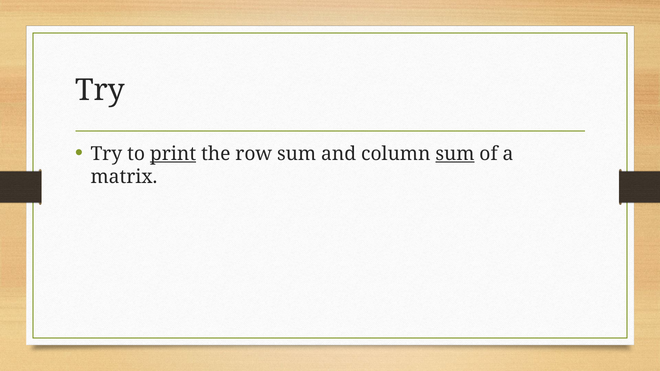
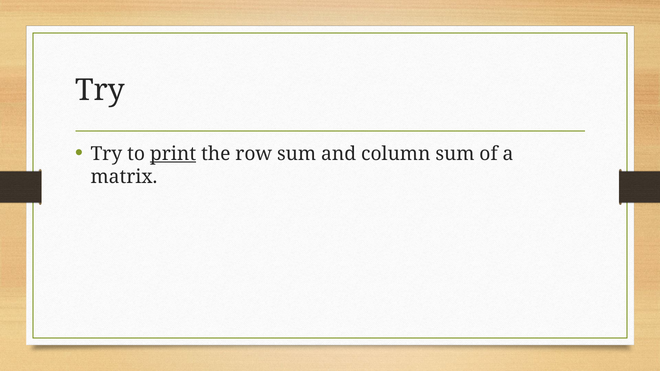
sum at (455, 154) underline: present -> none
